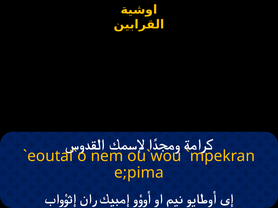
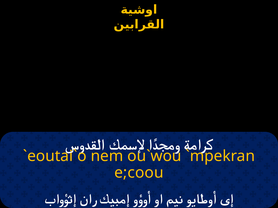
e;pima: e;pima -> e;coou
